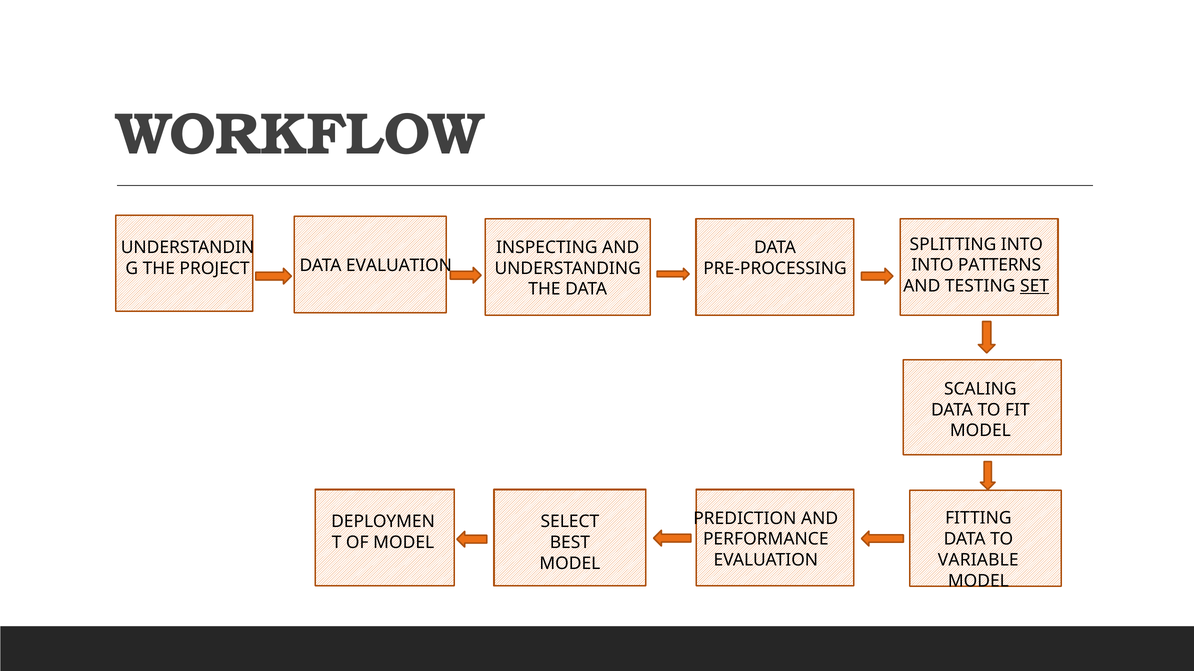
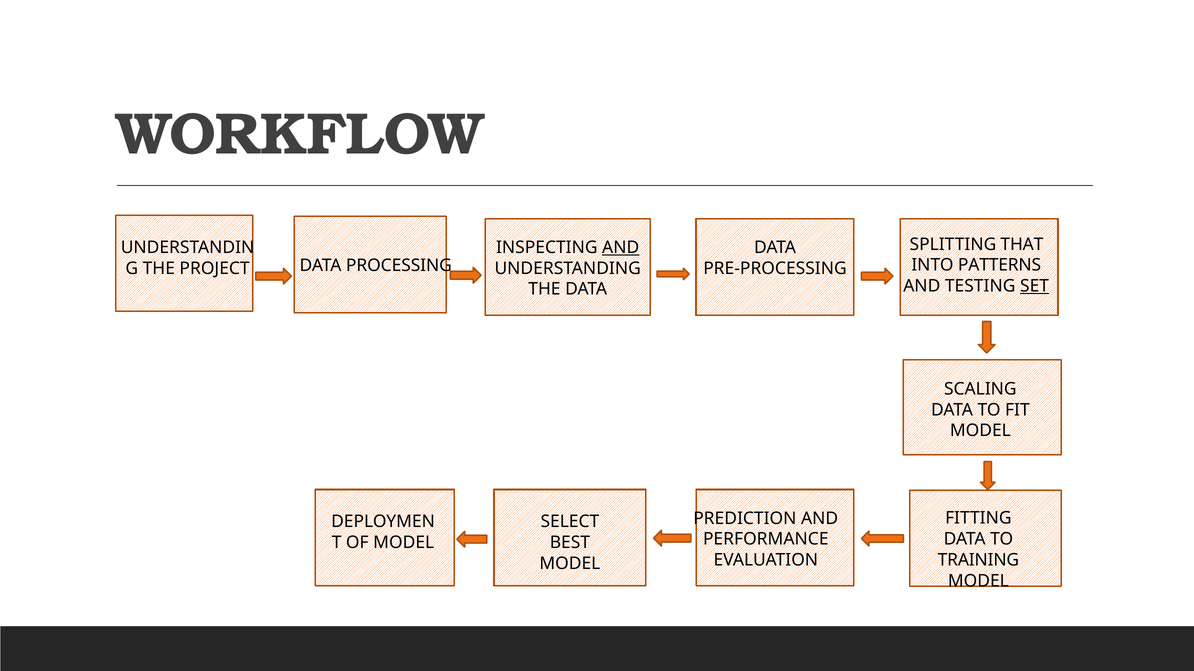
SPLITTING INTO: INTO -> THAT
AND at (621, 248) underline: none -> present
DATA EVALUATION: EVALUATION -> PROCESSING
VARIABLE: VARIABLE -> TRAINING
